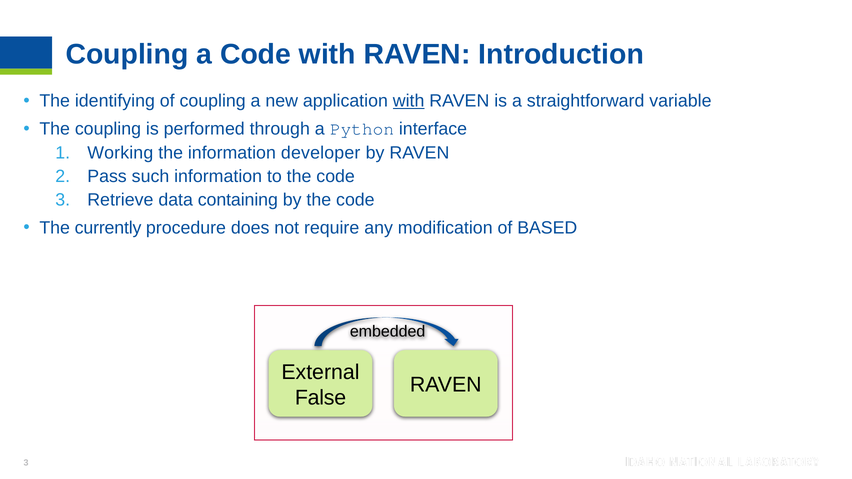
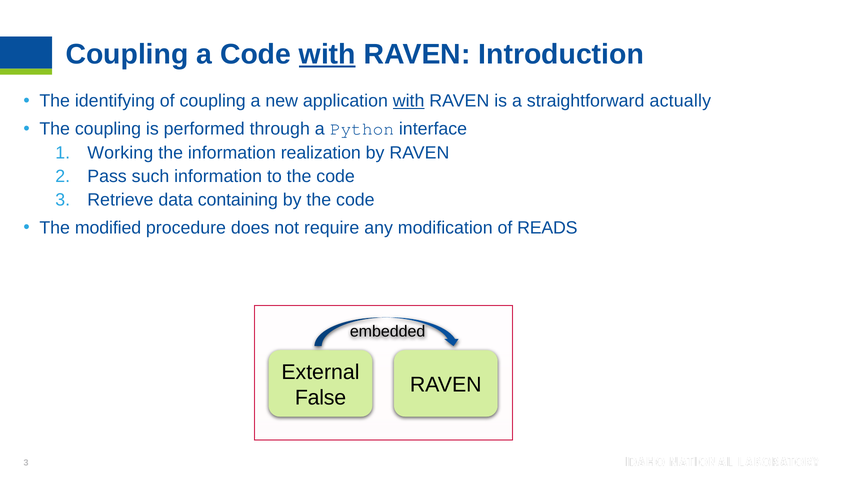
with at (327, 54) underline: none -> present
variable: variable -> actually
developer: developer -> realization
currently: currently -> modified
BASED: BASED -> READS
